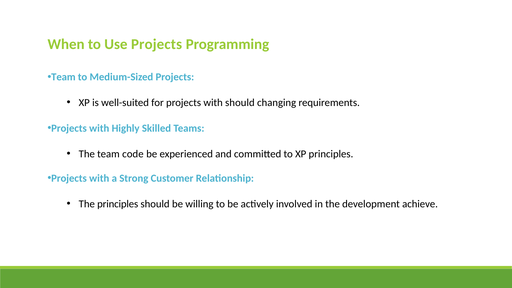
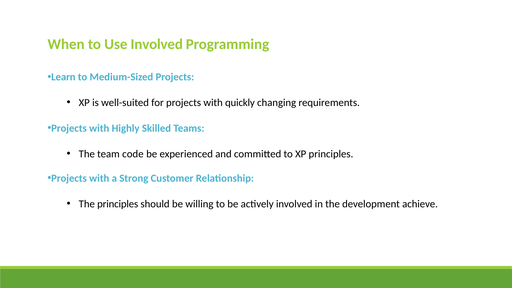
Use Projects: Projects -> Involved
Team at (63, 77): Team -> Learn
with should: should -> quickly
